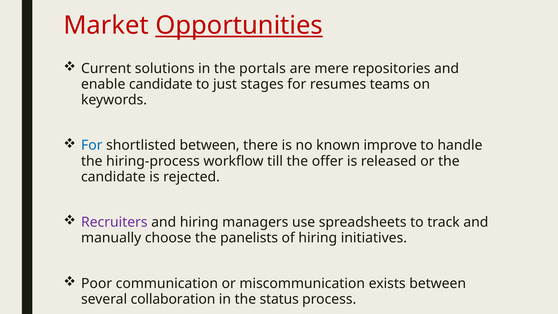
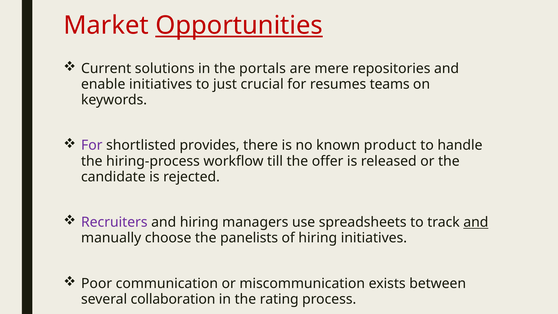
enable candidate: candidate -> initiatives
stages: stages -> crucial
For at (92, 145) colour: blue -> purple
shortlisted between: between -> provides
improve: improve -> product
and at (476, 222) underline: none -> present
status: status -> rating
